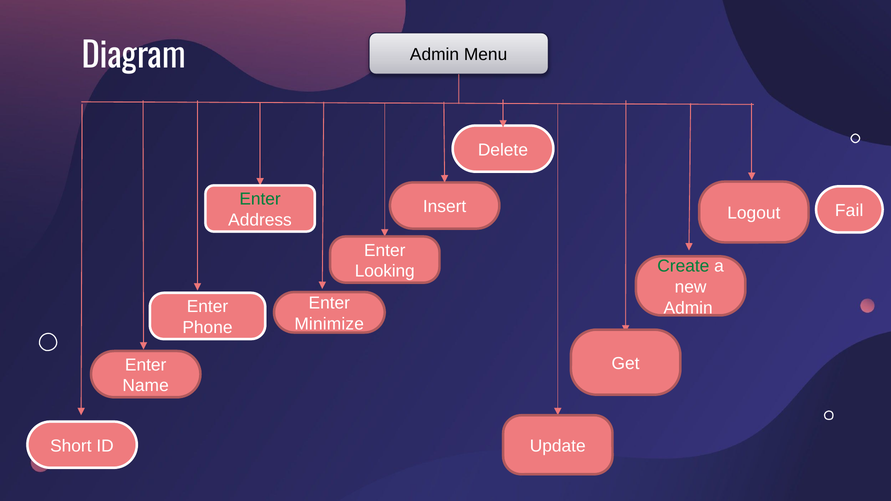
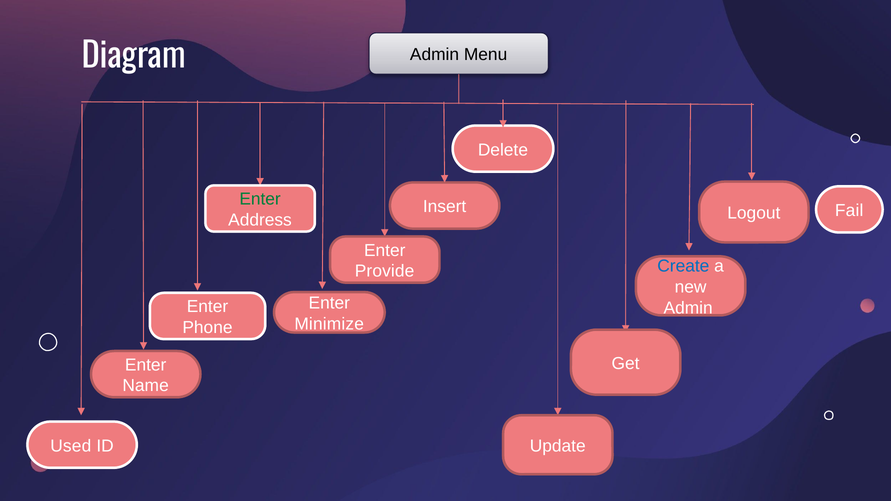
Create colour: green -> blue
Looking: Looking -> Provide
Short: Short -> Used
